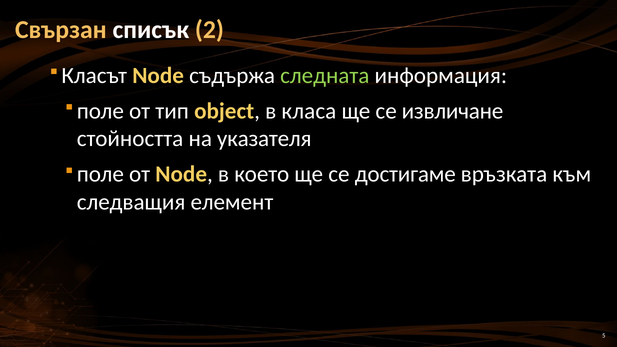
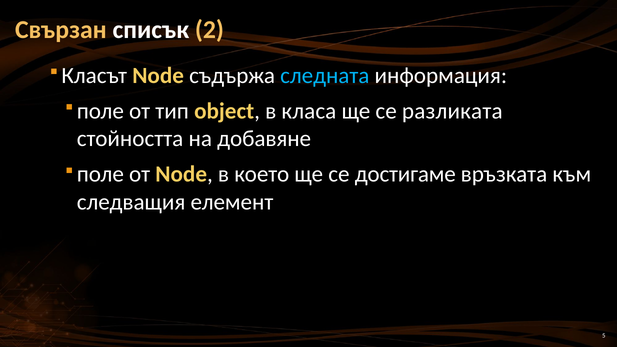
следната colour: light green -> light blue
извличане: извличане -> разликата
указателя: указателя -> добавяне
